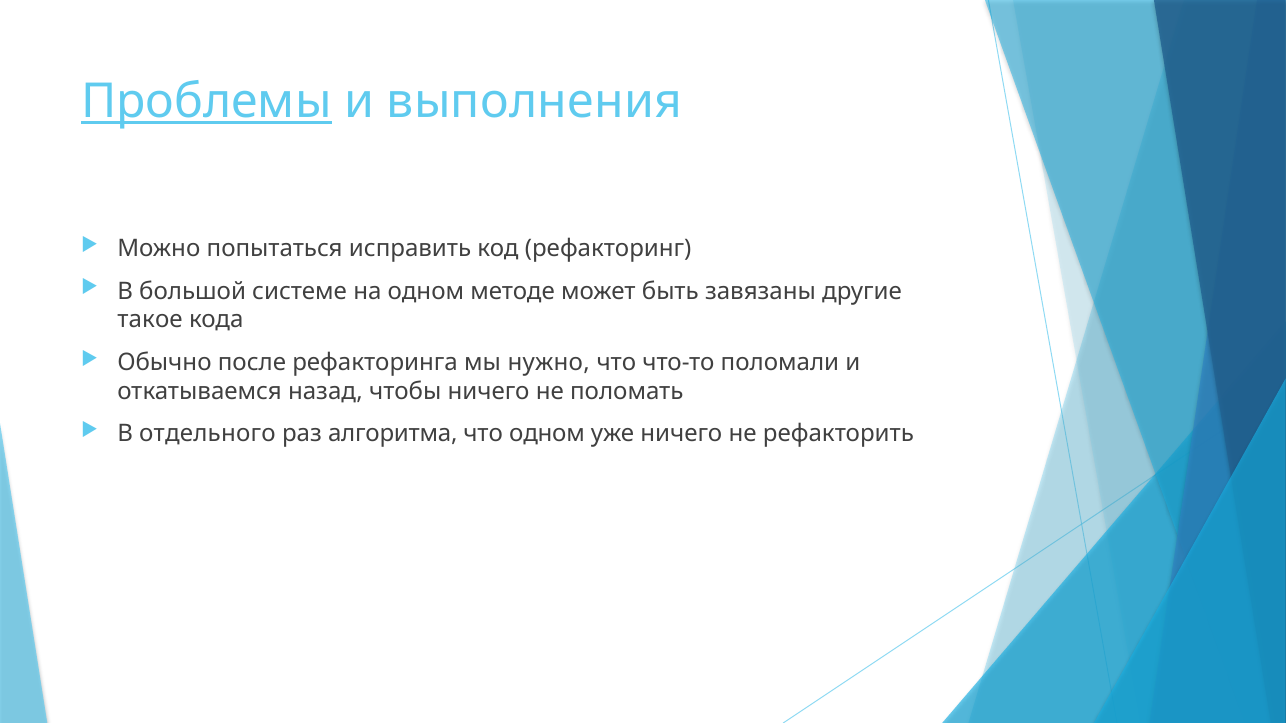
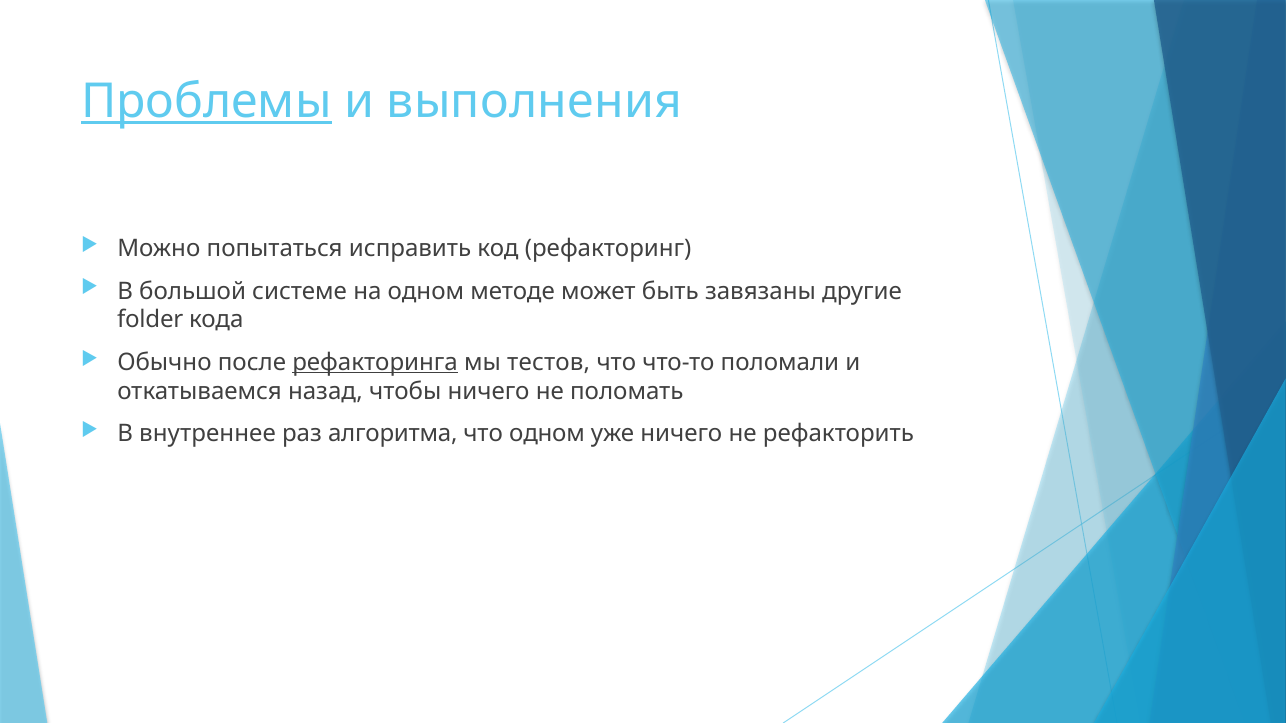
такое: такое -> folder
рефакторинга underline: none -> present
нужно: нужно -> тестов
отдельного: отдельного -> внутреннее
